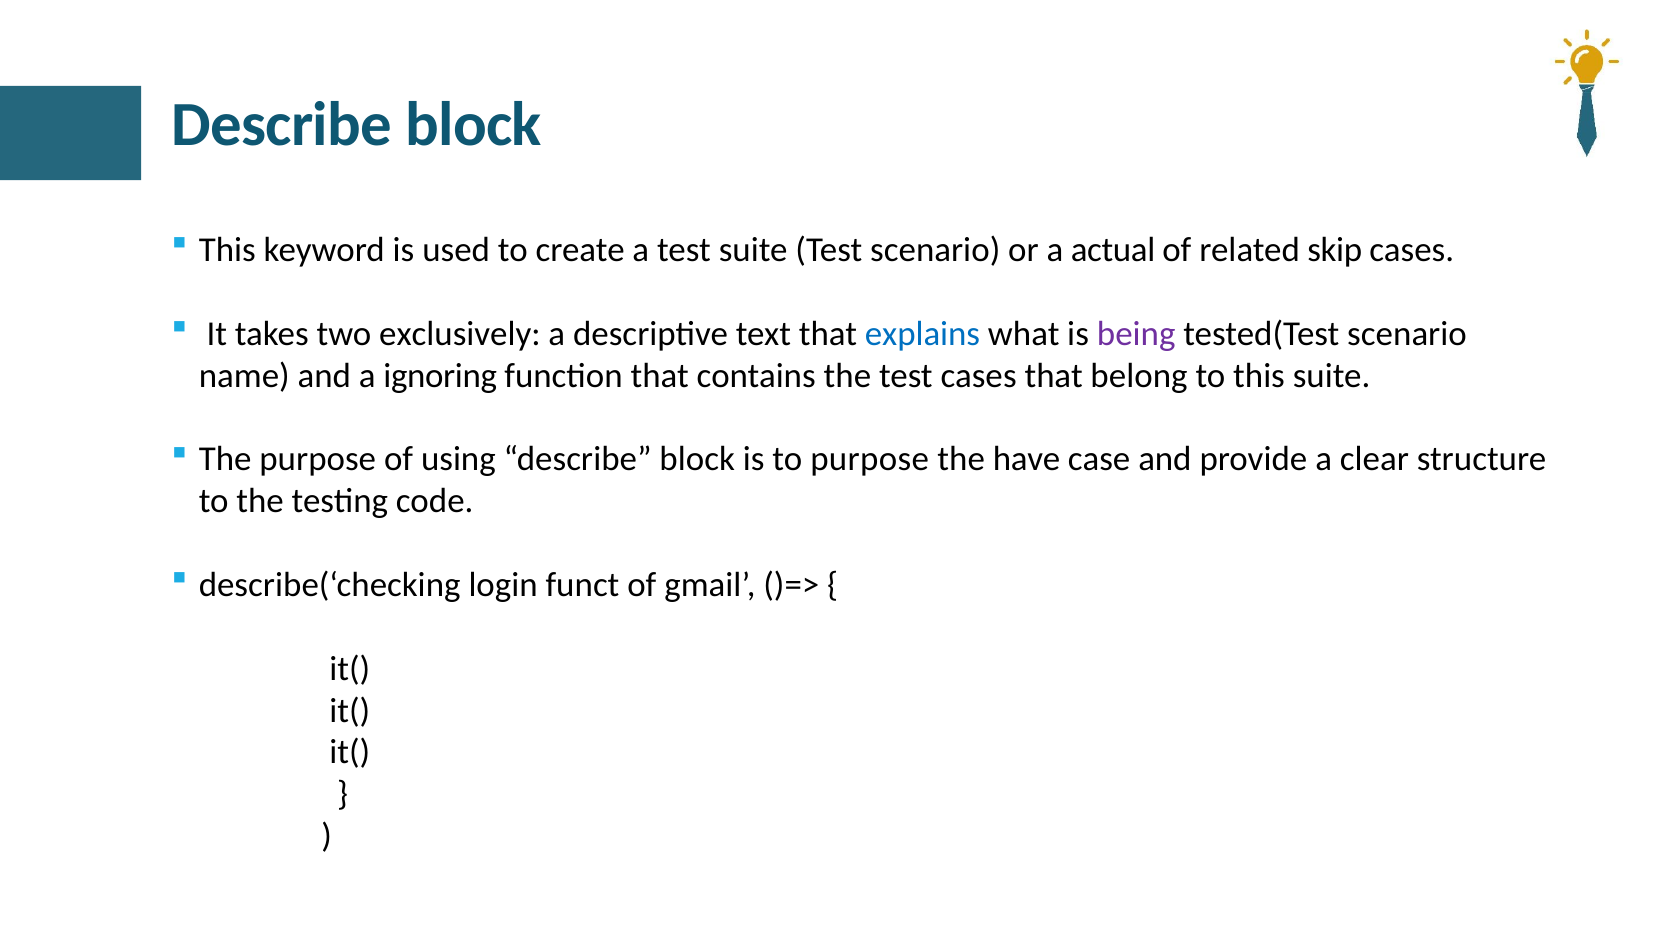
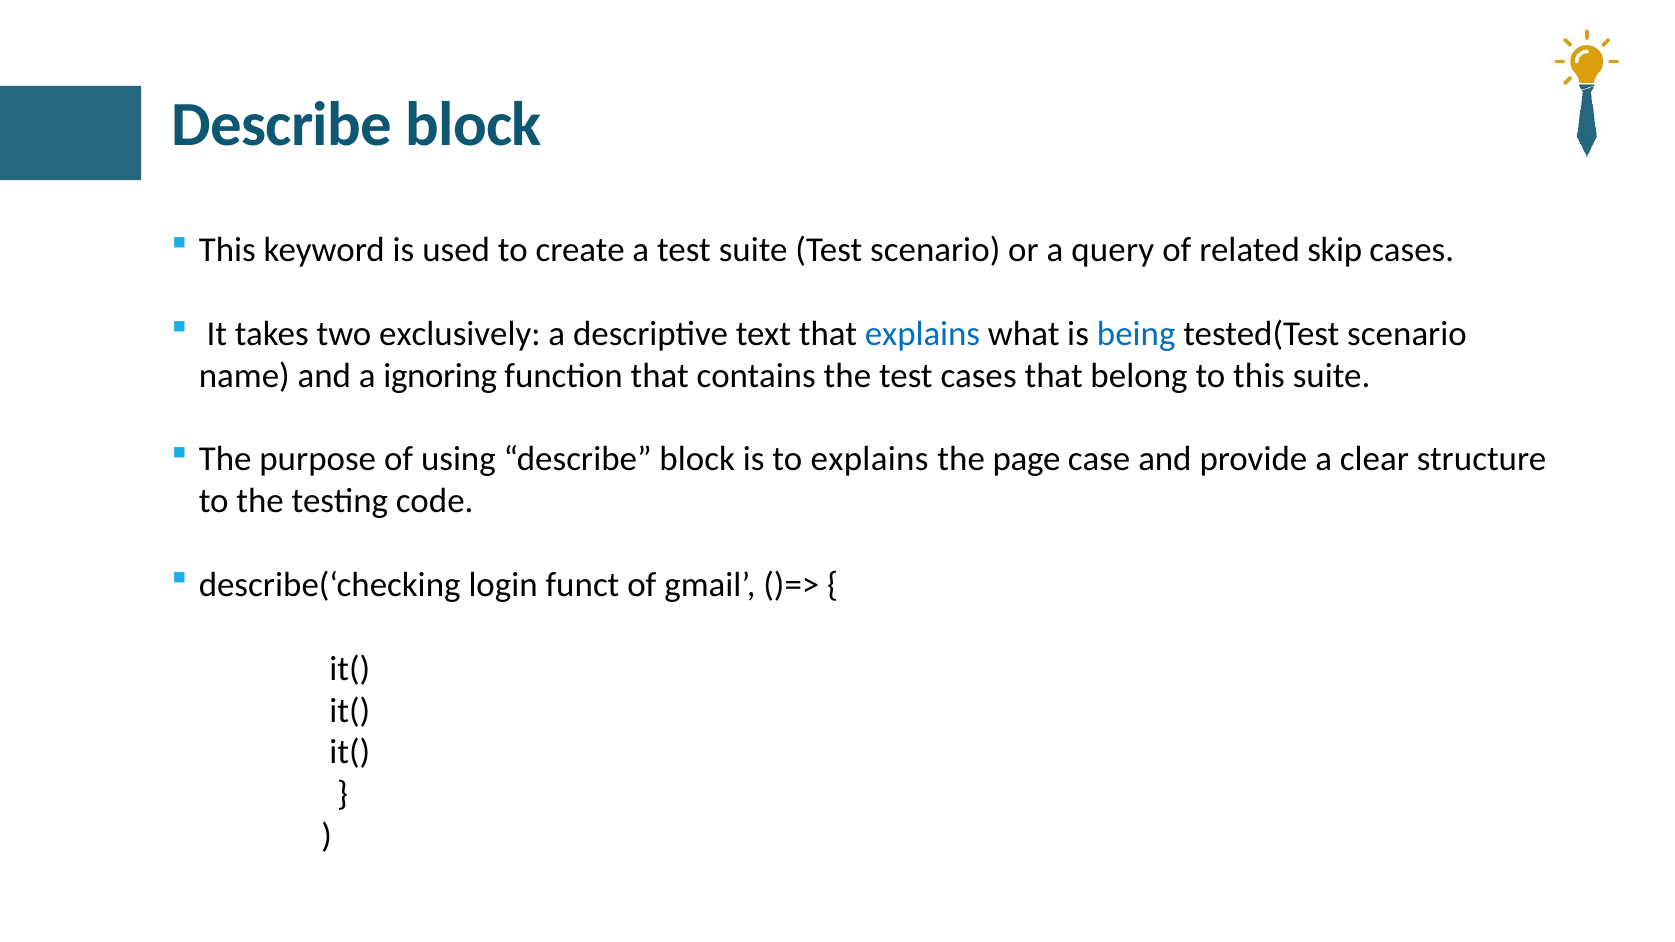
actual: actual -> query
being colour: purple -> blue
to purpose: purpose -> explains
have: have -> page
